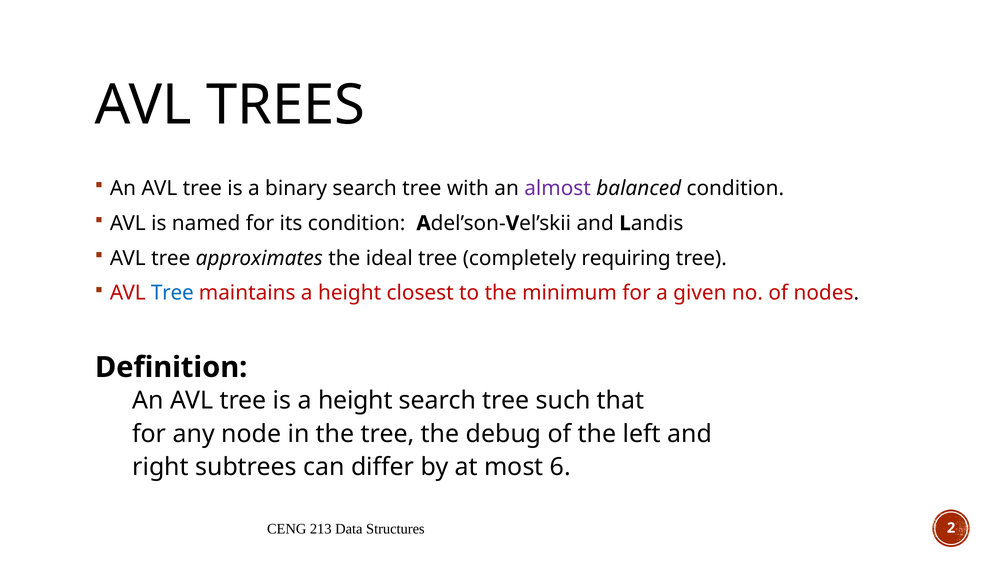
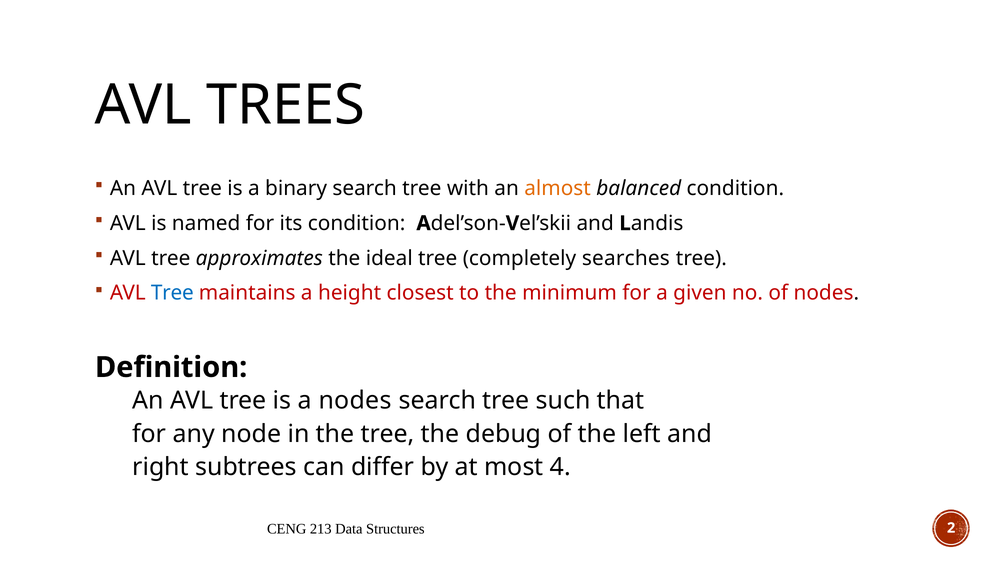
almost colour: purple -> orange
requiring: requiring -> searches
is a height: height -> nodes
6: 6 -> 4
